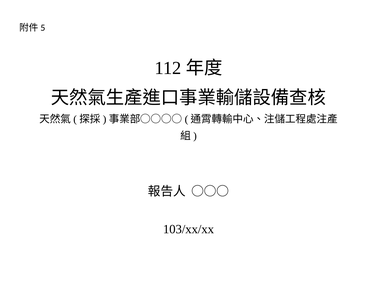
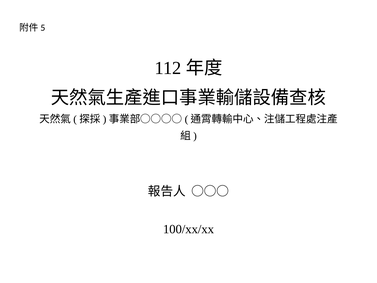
103/xx/xx: 103/xx/xx -> 100/xx/xx
